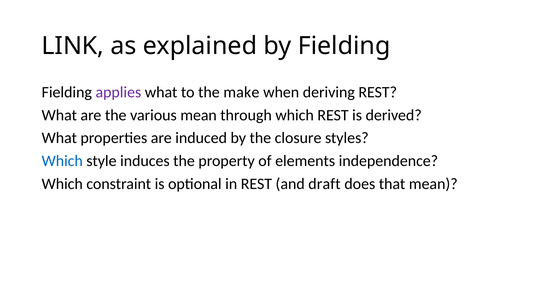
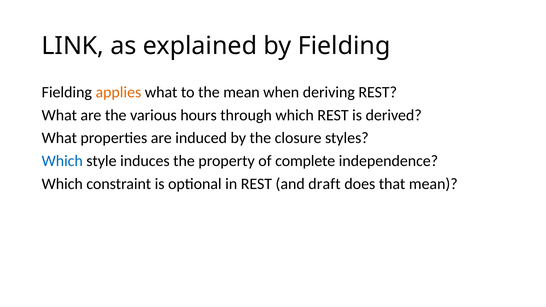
applies colour: purple -> orange
the make: make -> mean
various mean: mean -> hours
elements: elements -> complete
